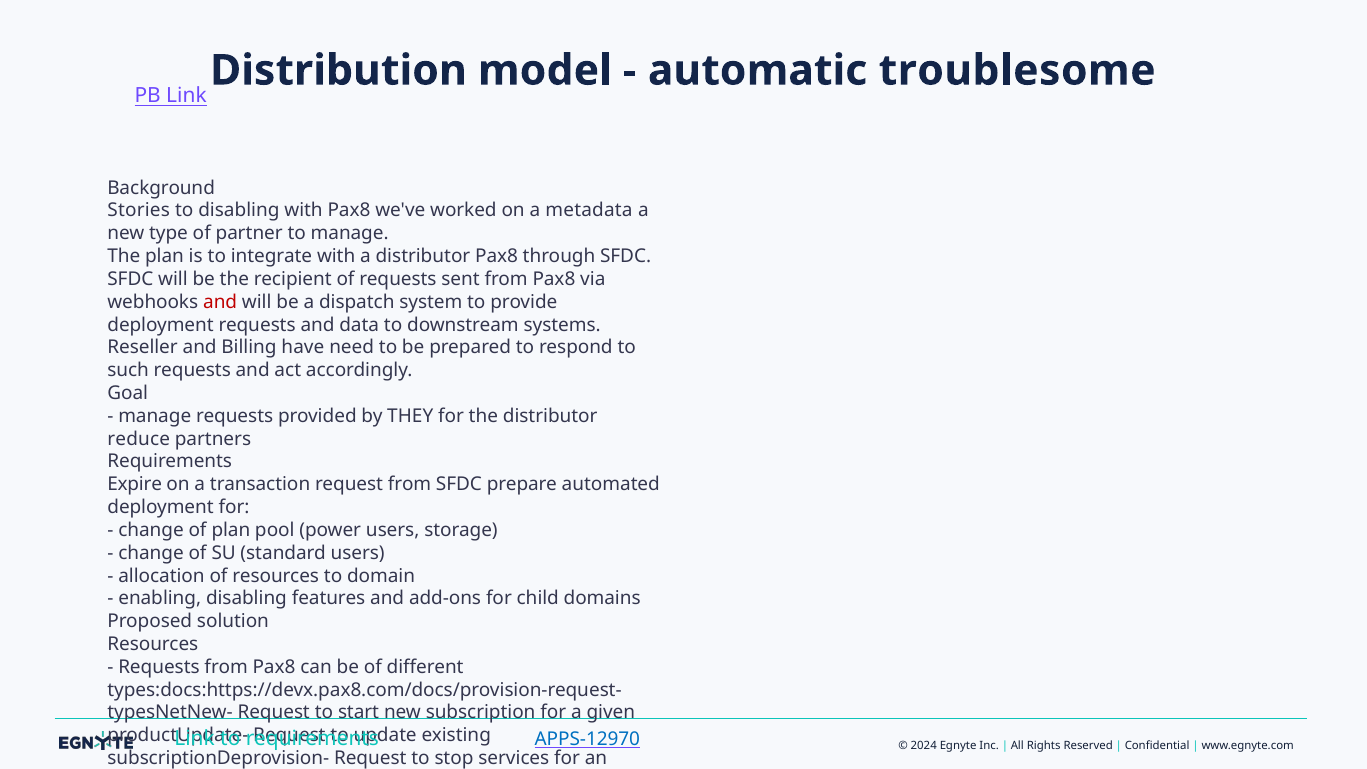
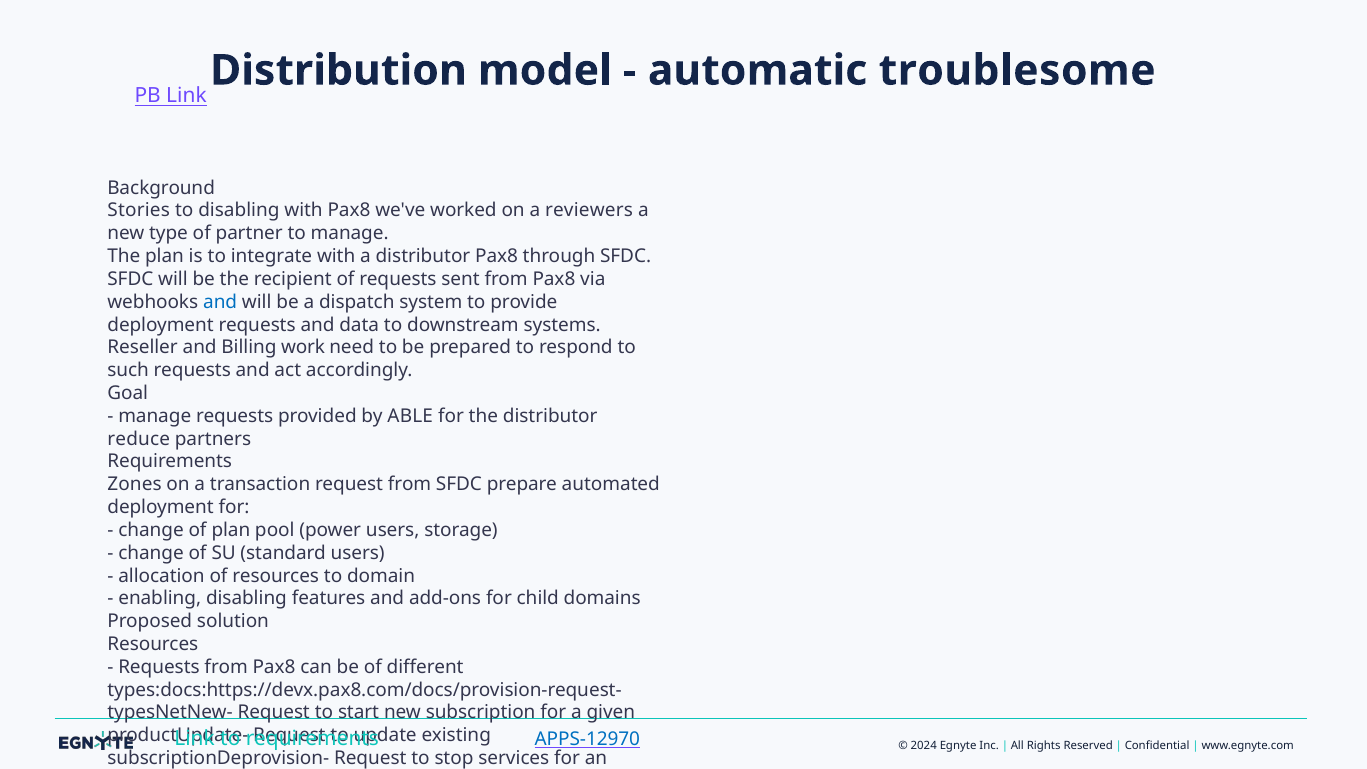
metadata: metadata -> reviewers
and at (220, 302) colour: red -> blue
have: have -> work
THEY: THEY -> ABLE
Expire: Expire -> Zones
